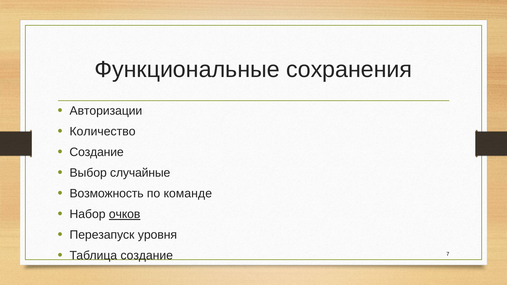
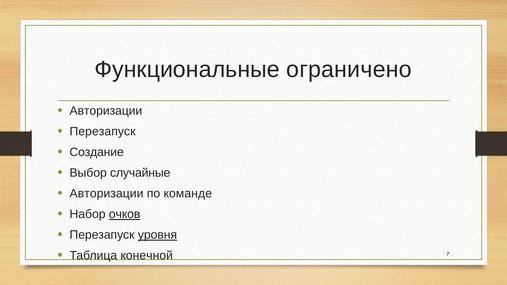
сохранения: сохранения -> ограничено
Количество at (103, 132): Количество -> Перезапуск
Возможность at (107, 194): Возможность -> Авторизации
уровня underline: none -> present
Таблица создание: создание -> конечной
